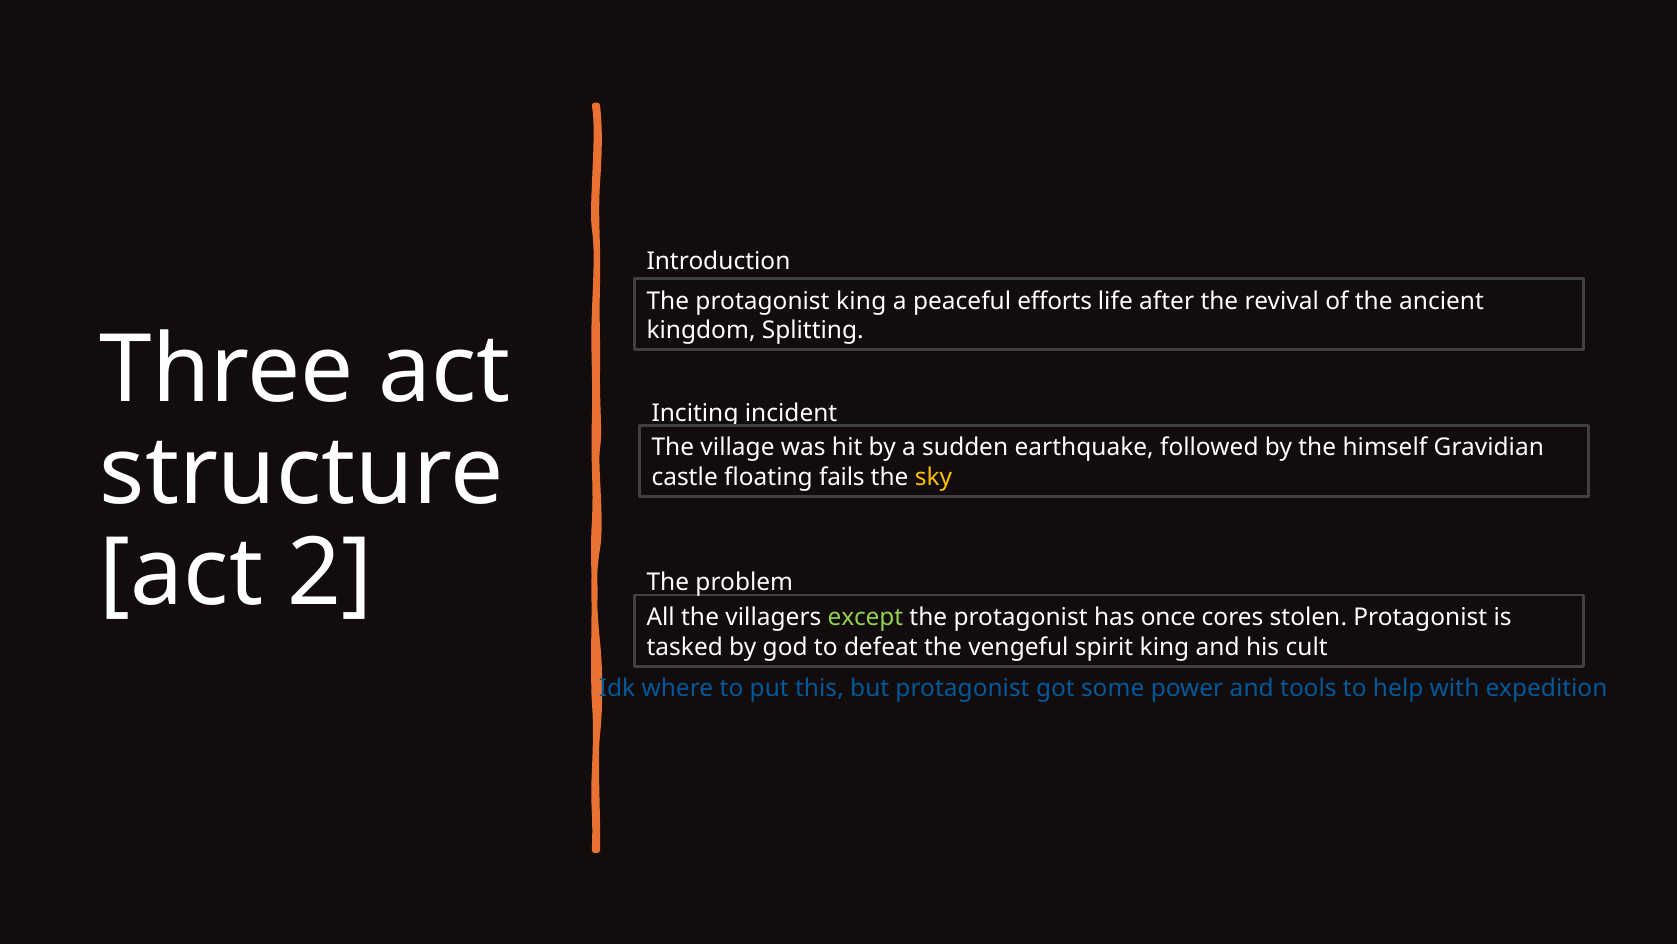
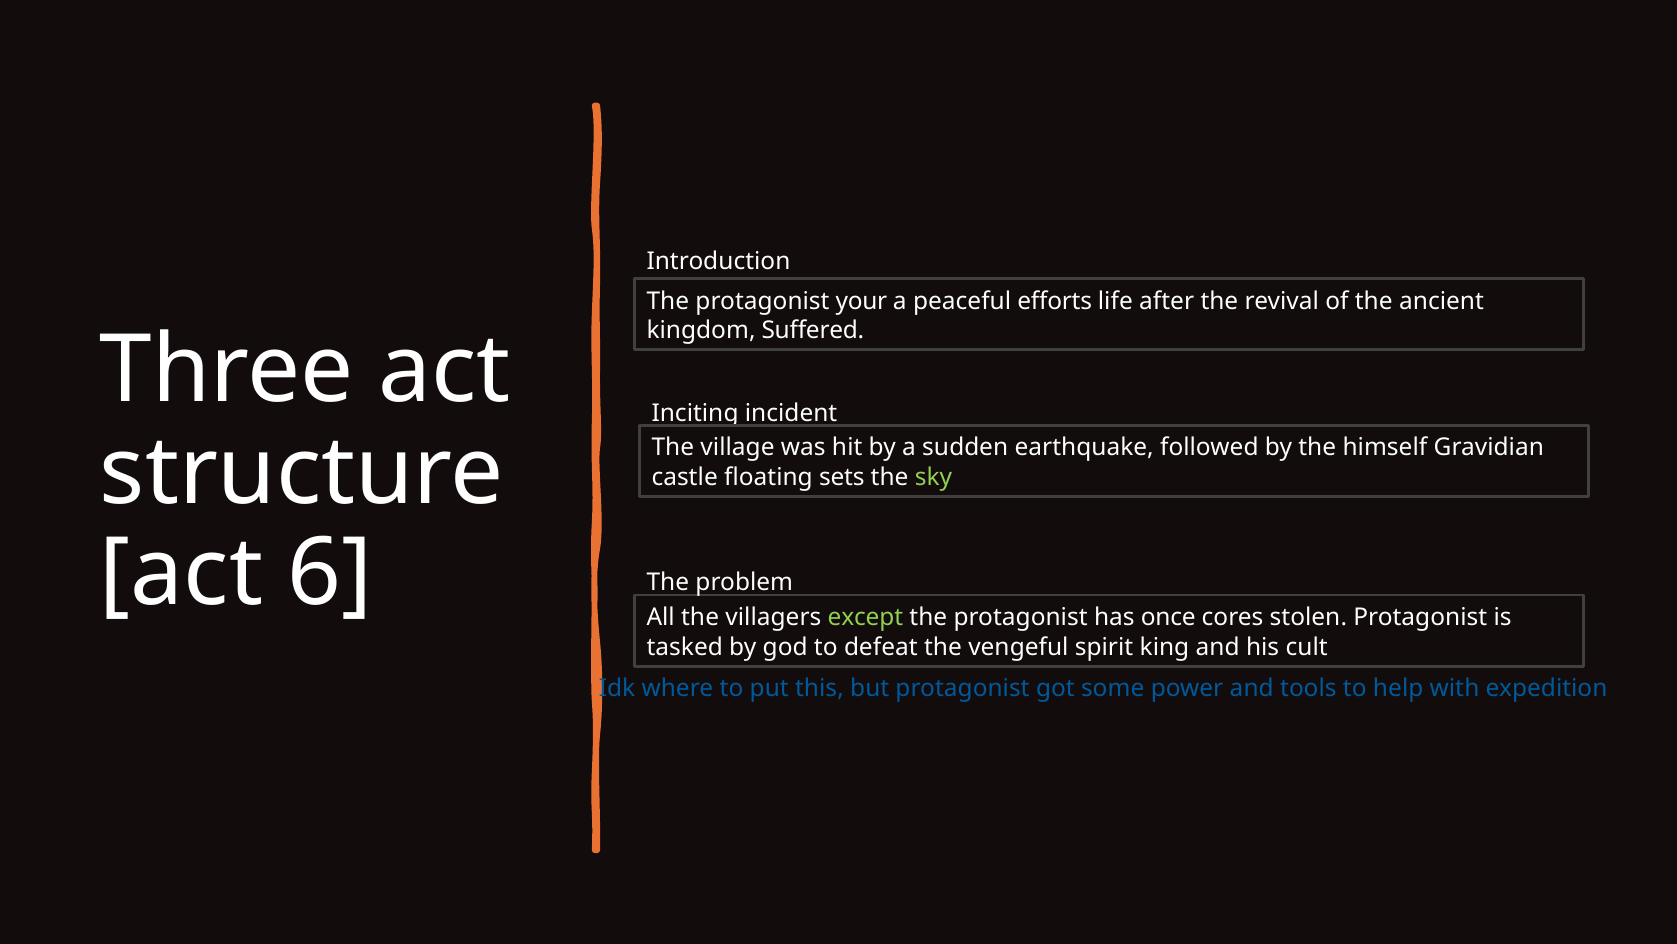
protagonist king: king -> your
Splitting: Splitting -> Suffered
fails: fails -> sets
sky colour: yellow -> light green
2: 2 -> 6
